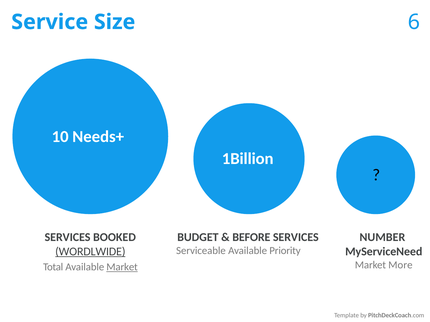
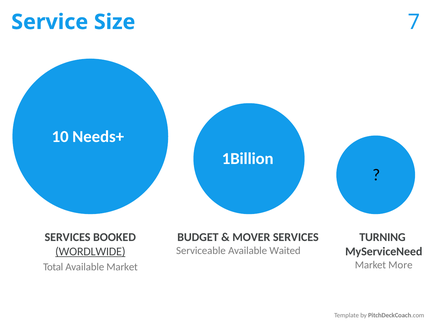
6: 6 -> 7
BEFORE: BEFORE -> MOVER
NUMBER: NUMBER -> TURNING
Priority: Priority -> Waited
Market at (122, 268) underline: present -> none
